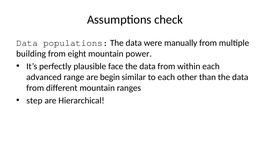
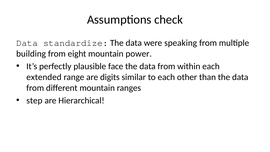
populations: populations -> standardize
manually: manually -> speaking
advanced: advanced -> extended
begin: begin -> digits
